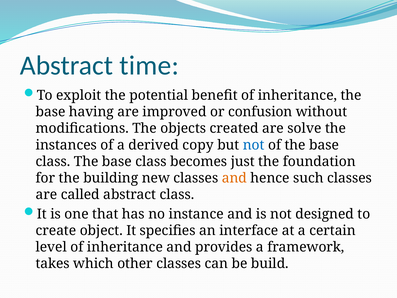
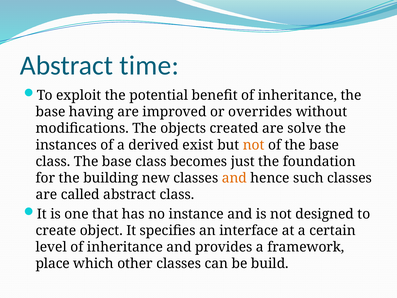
confusion: confusion -> overrides
copy: copy -> exist
not at (254, 145) colour: blue -> orange
takes: takes -> place
